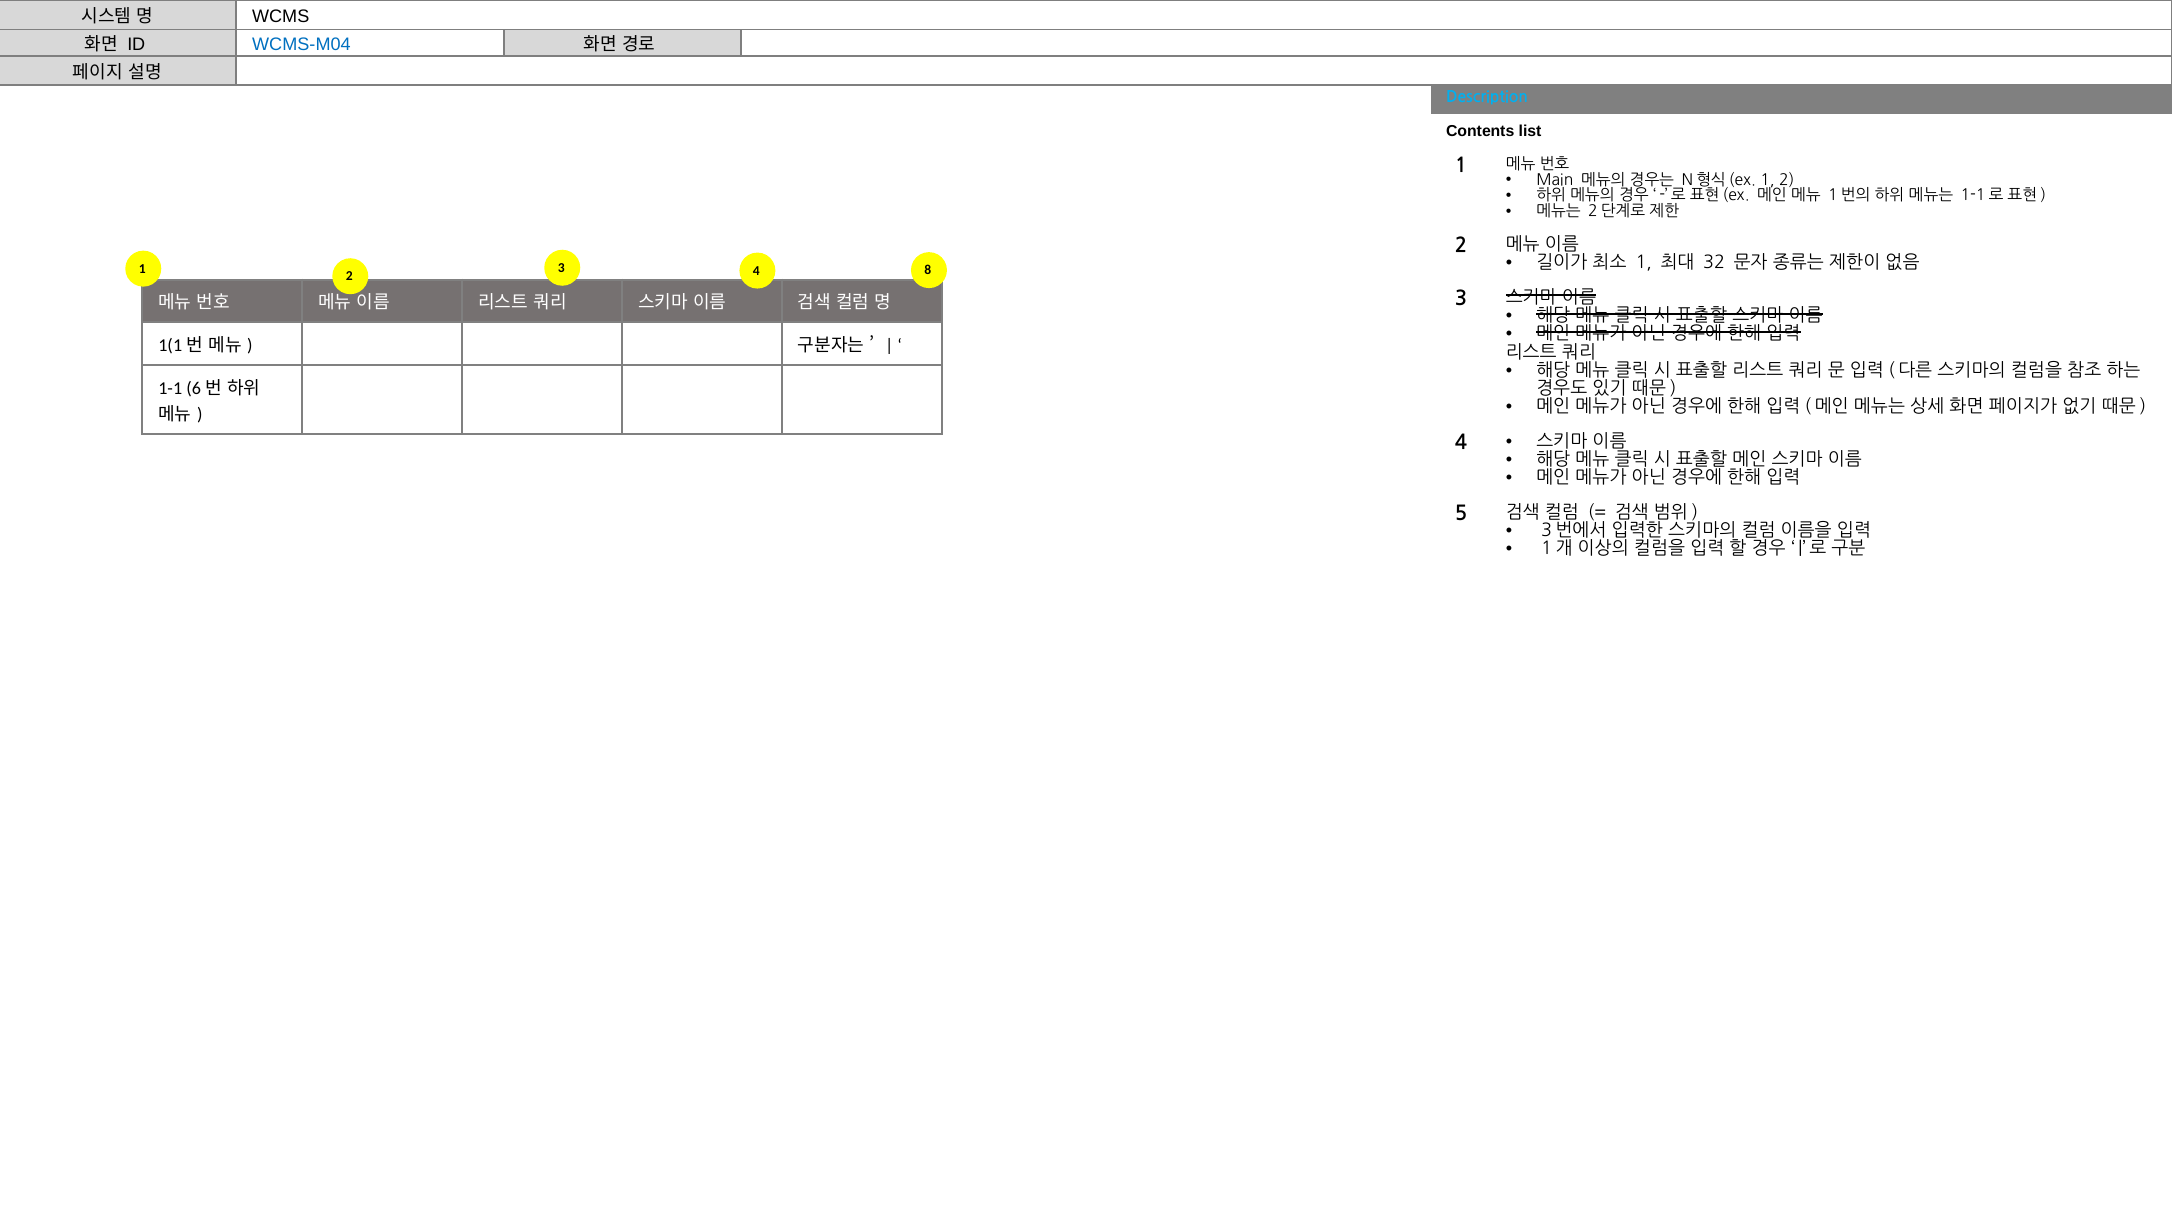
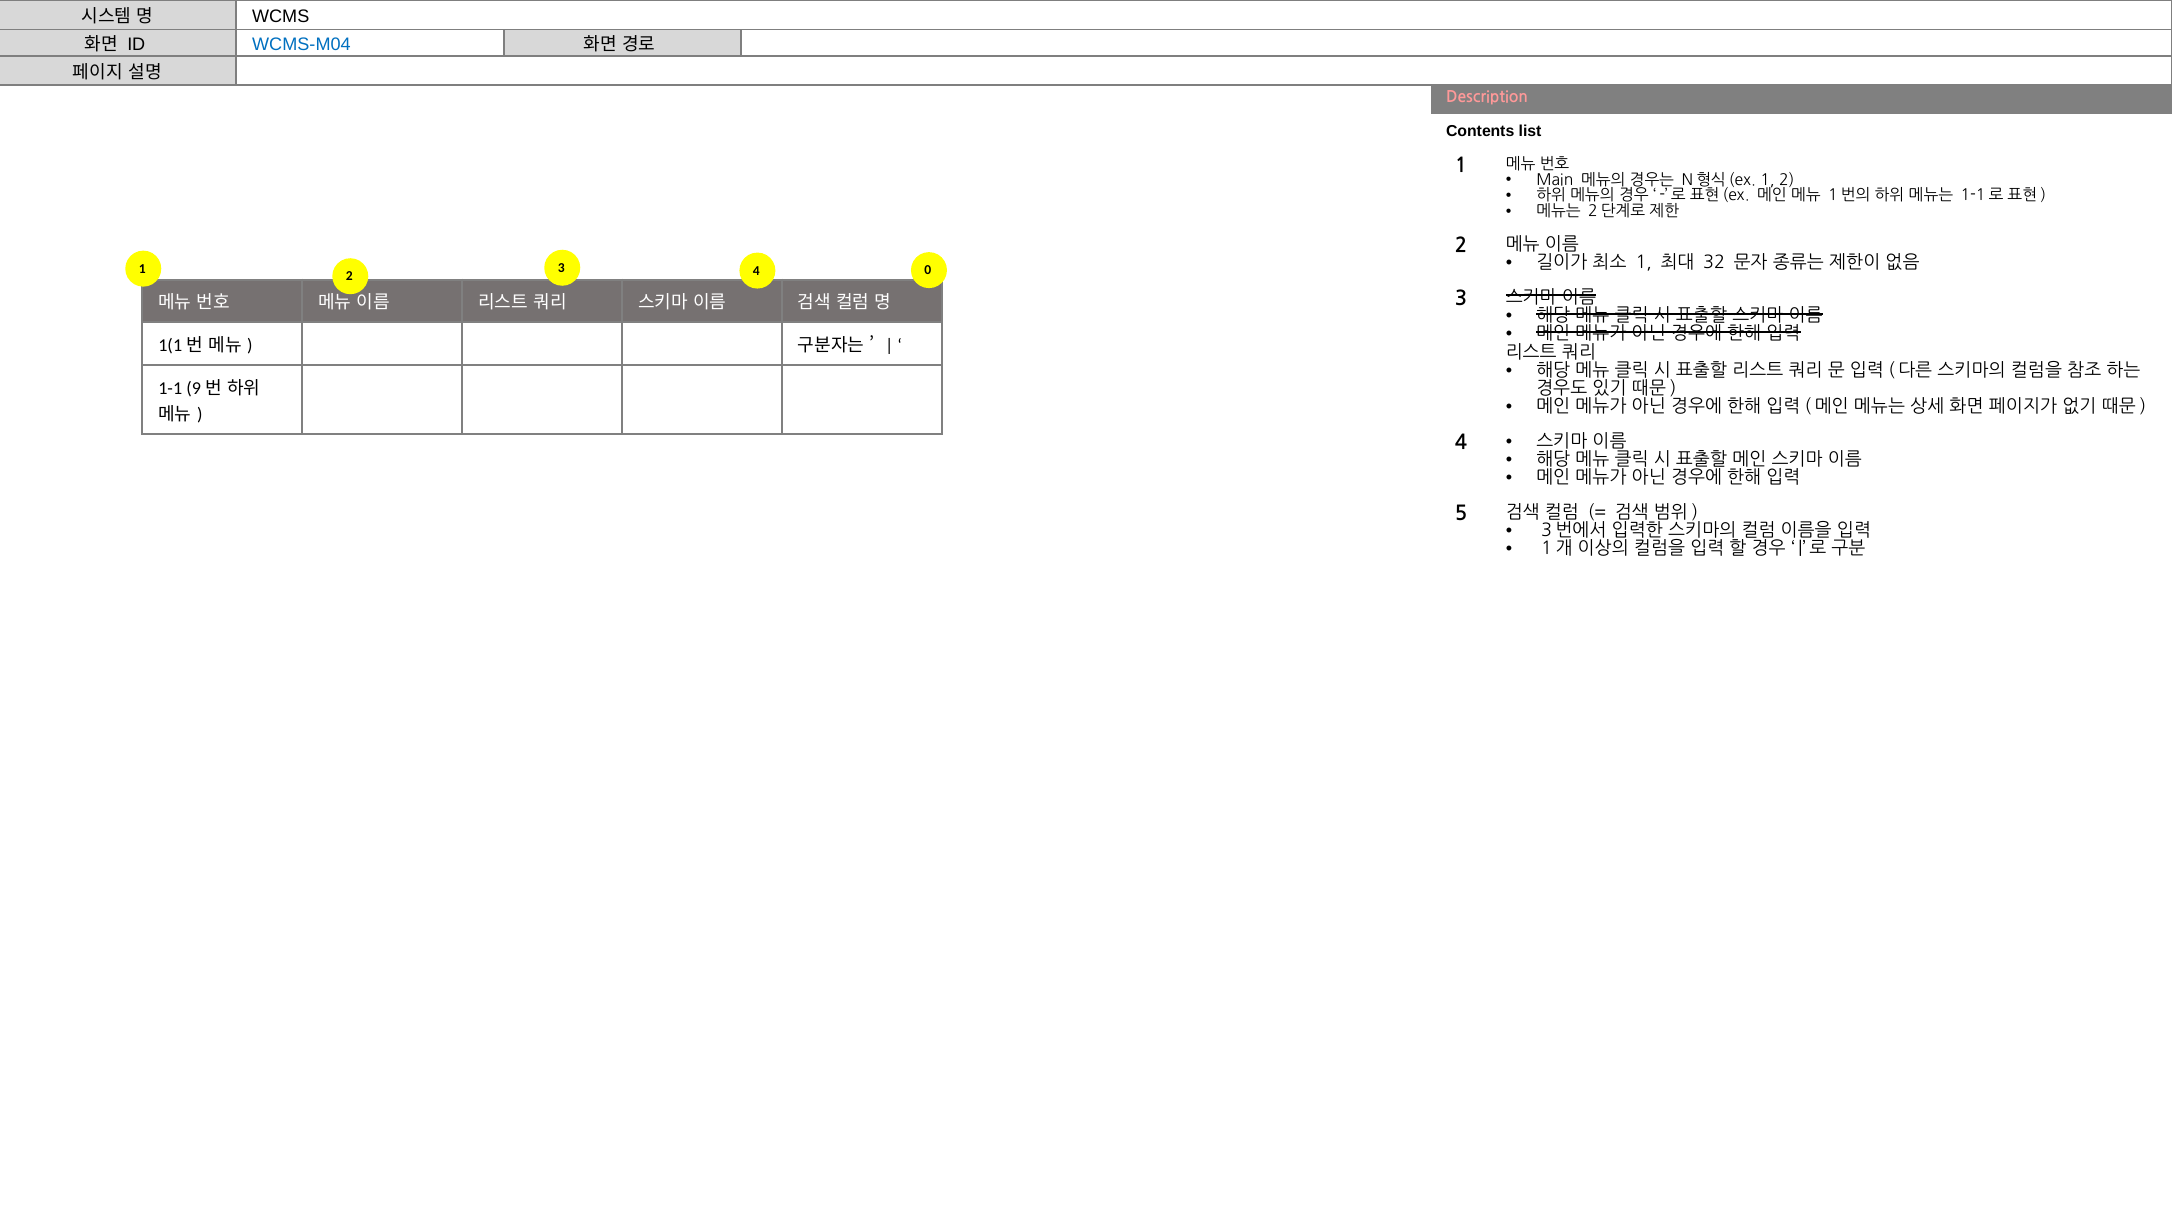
Description colour: light blue -> pink
8: 8 -> 0
6: 6 -> 9
